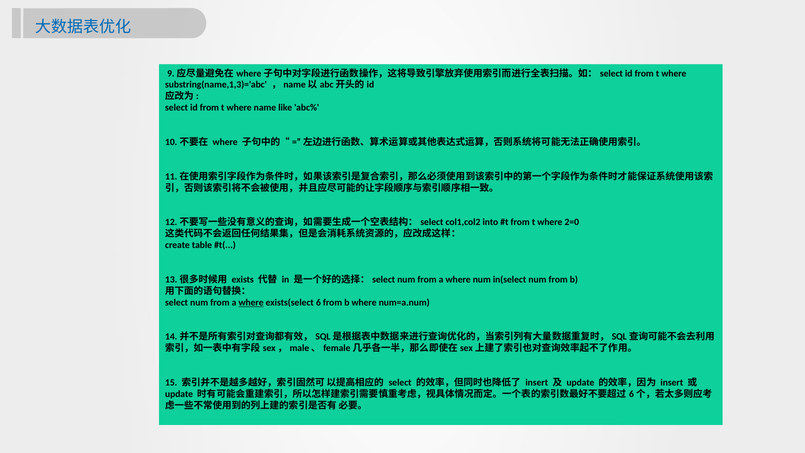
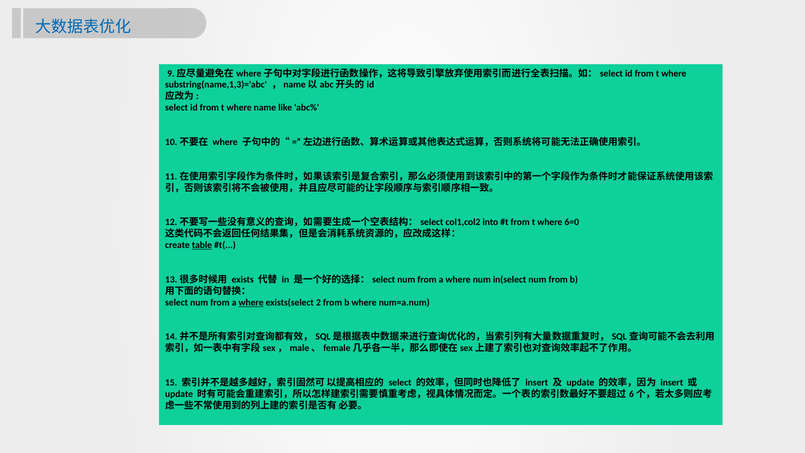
2=0: 2=0 -> 6=0
table underline: none -> present
6: 6 -> 2
